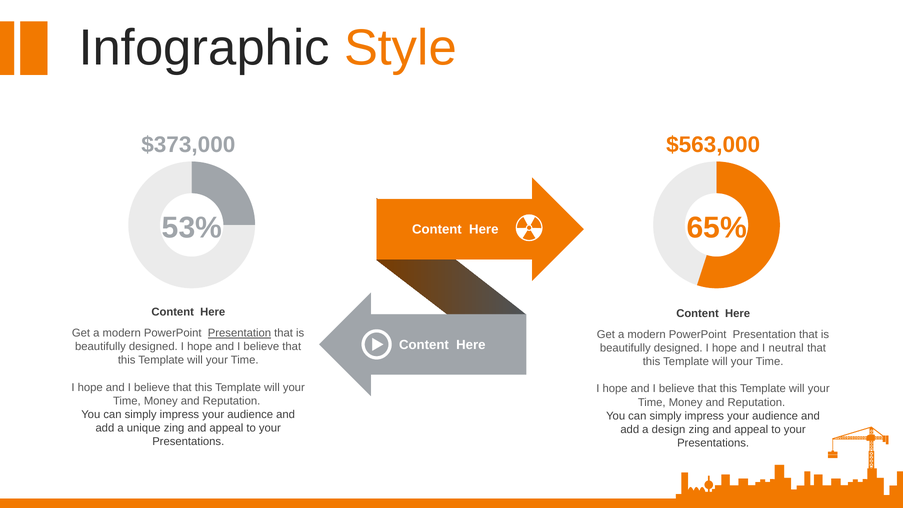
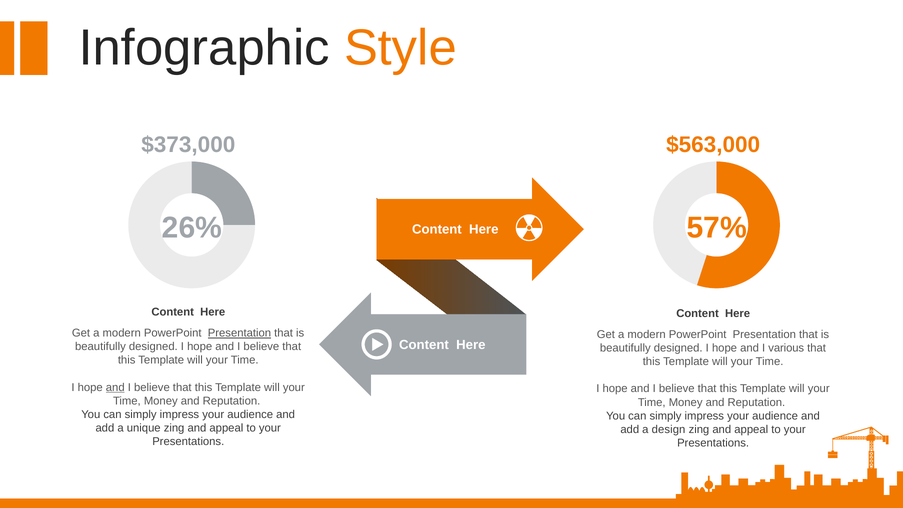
53%: 53% -> 26%
65%: 65% -> 57%
neutral: neutral -> various
and at (115, 387) underline: none -> present
